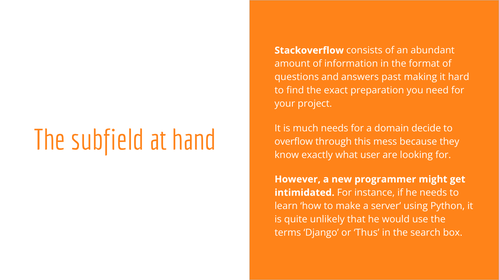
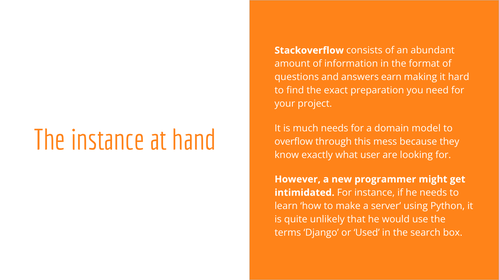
past: past -> earn
decide: decide -> model
The subfield: subfield -> instance
Thus: Thus -> Used
